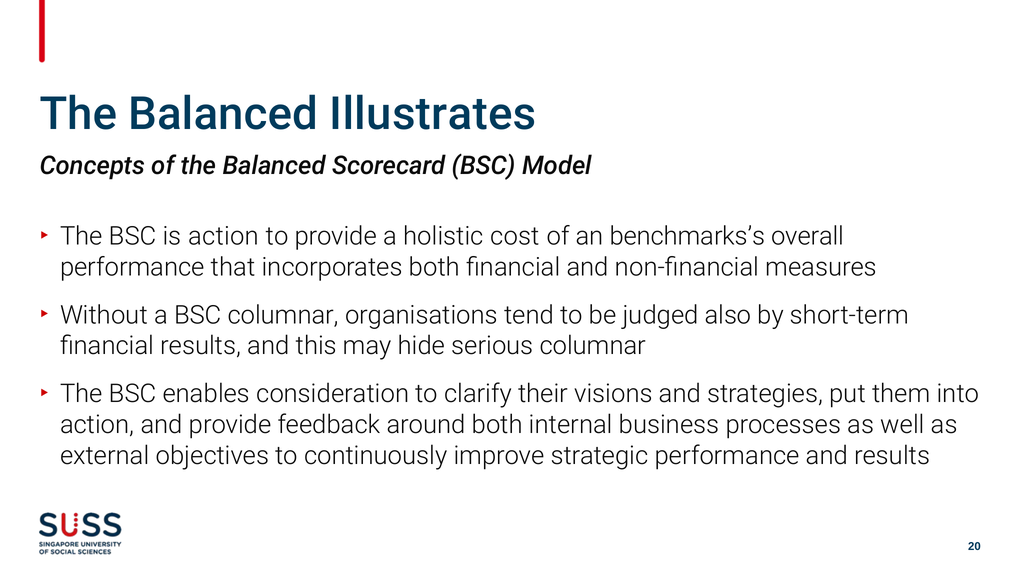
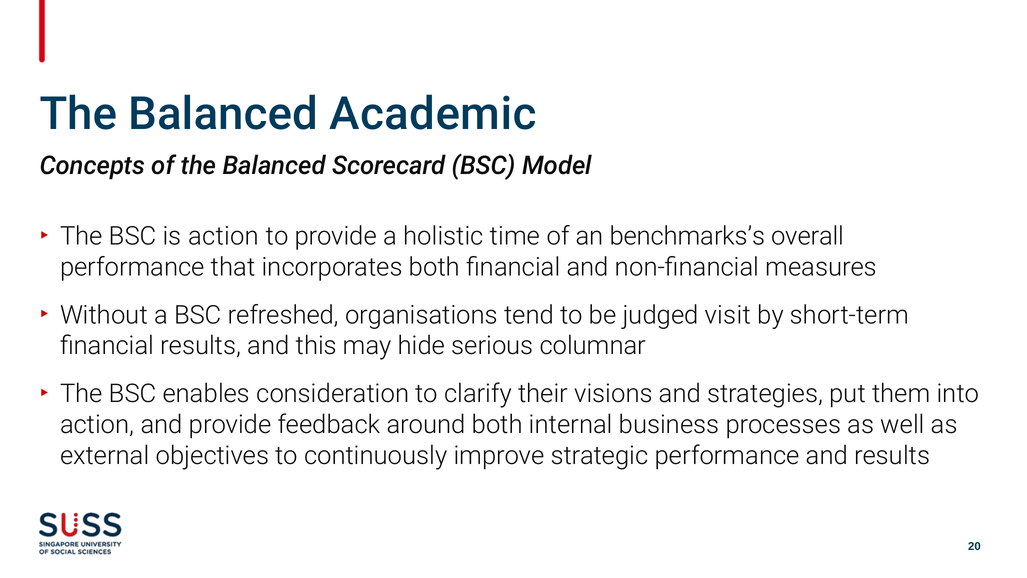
Illustrates: Illustrates -> Academic
cost: cost -> time
BSC columnar: columnar -> refreshed
also: also -> visit
